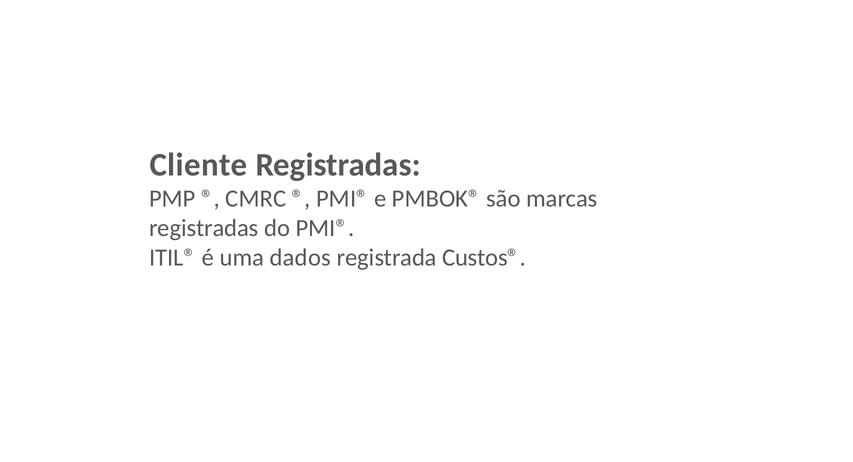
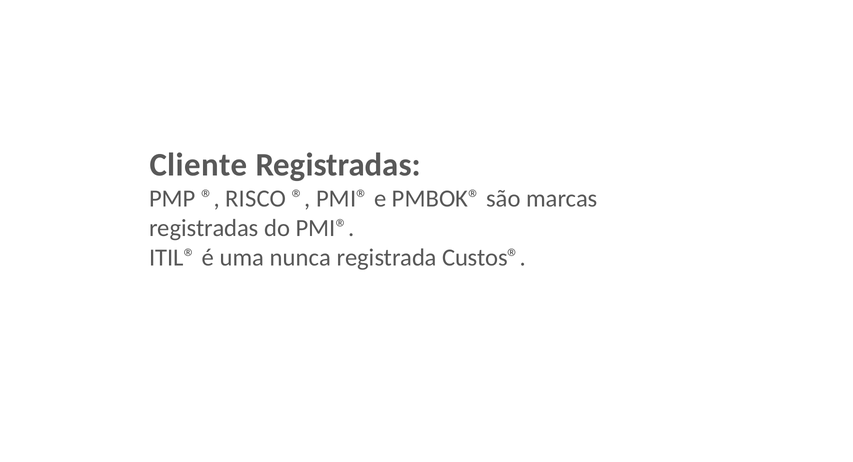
CMRC: CMRC -> RISCO
dados: dados -> nunca
